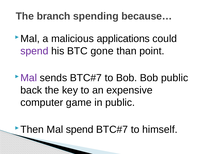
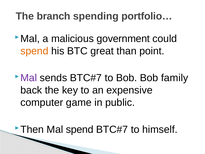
because…: because… -> portfolio…
applications: applications -> government
spend at (34, 51) colour: purple -> orange
gone: gone -> great
Bob public: public -> family
